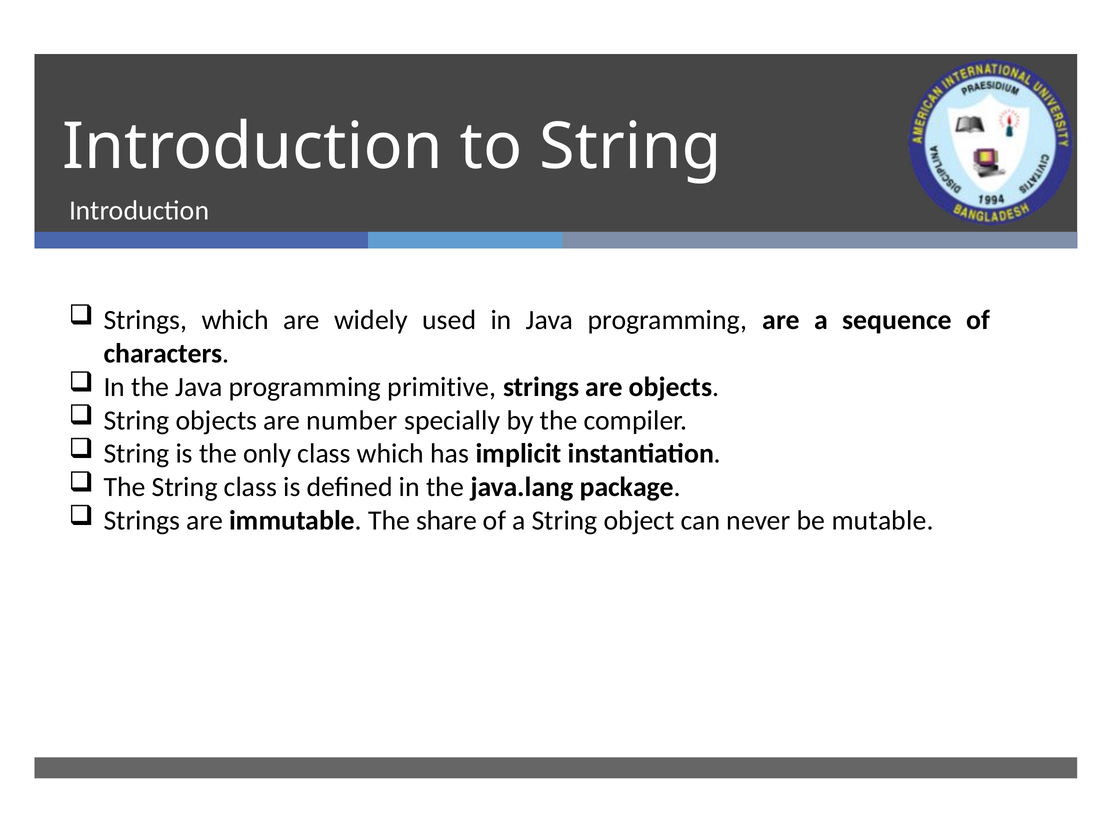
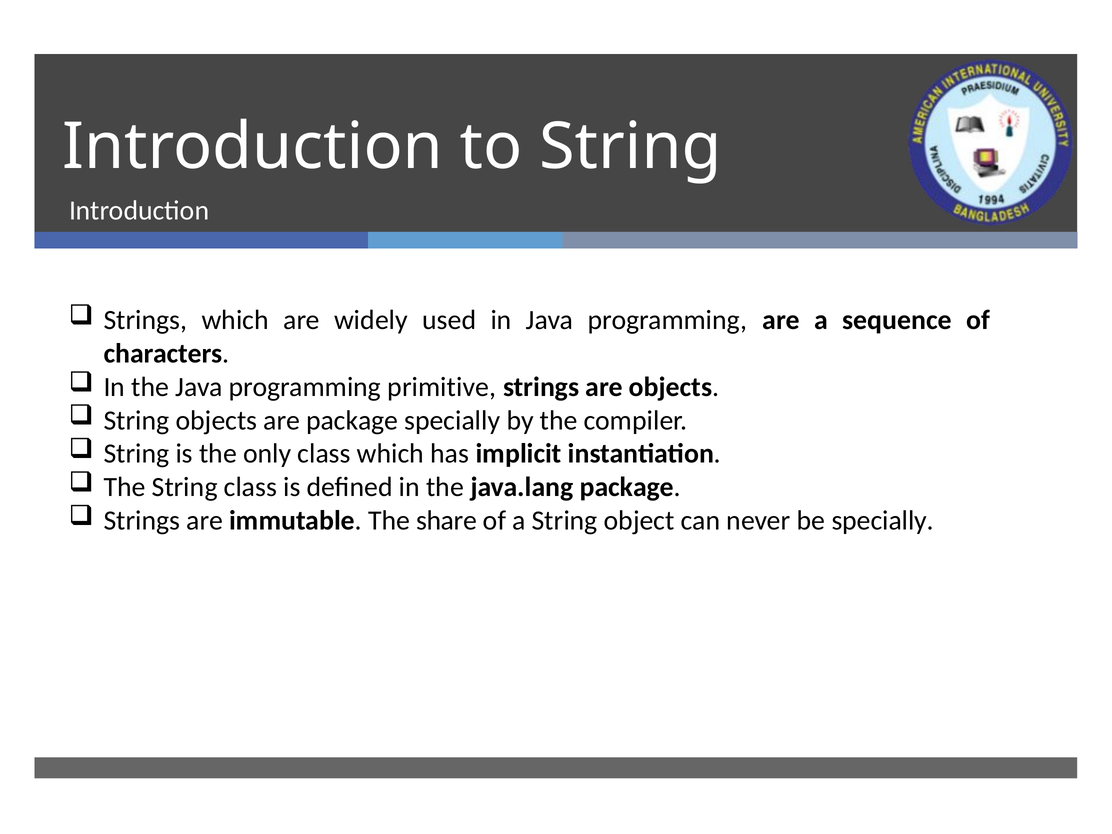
are number: number -> package
be mutable: mutable -> specially
